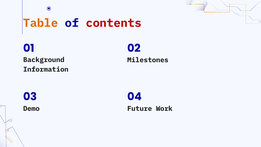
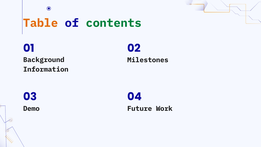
contents colour: red -> green
